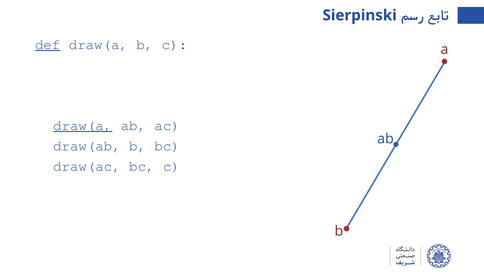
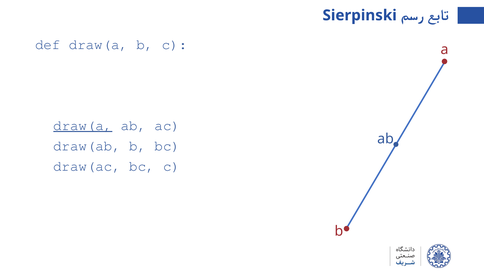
def underline: present -> none
